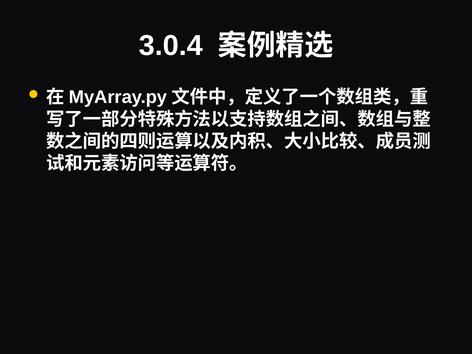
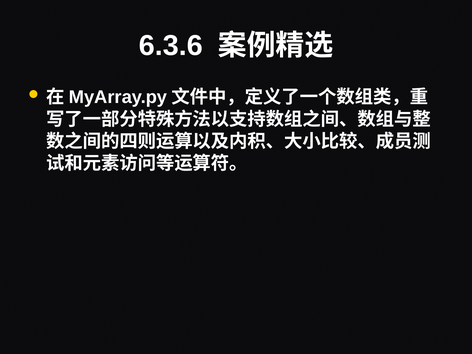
3.0.4: 3.0.4 -> 6.3.6
